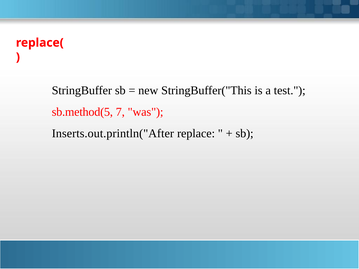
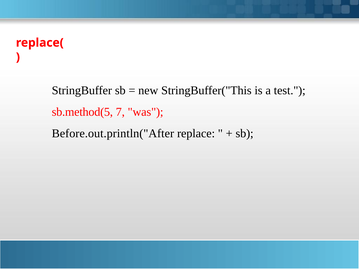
Inserts.out.println("After: Inserts.out.println("After -> Before.out.println("After
